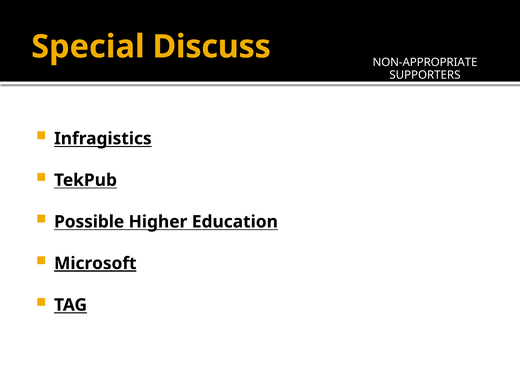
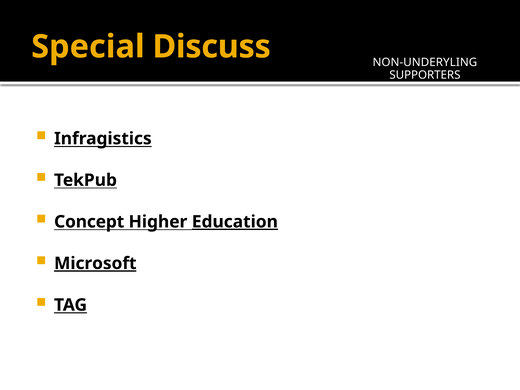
NON-APPROPRIATE: NON-APPROPRIATE -> NON-UNDERYLING
Possible: Possible -> Concept
Education underline: none -> present
